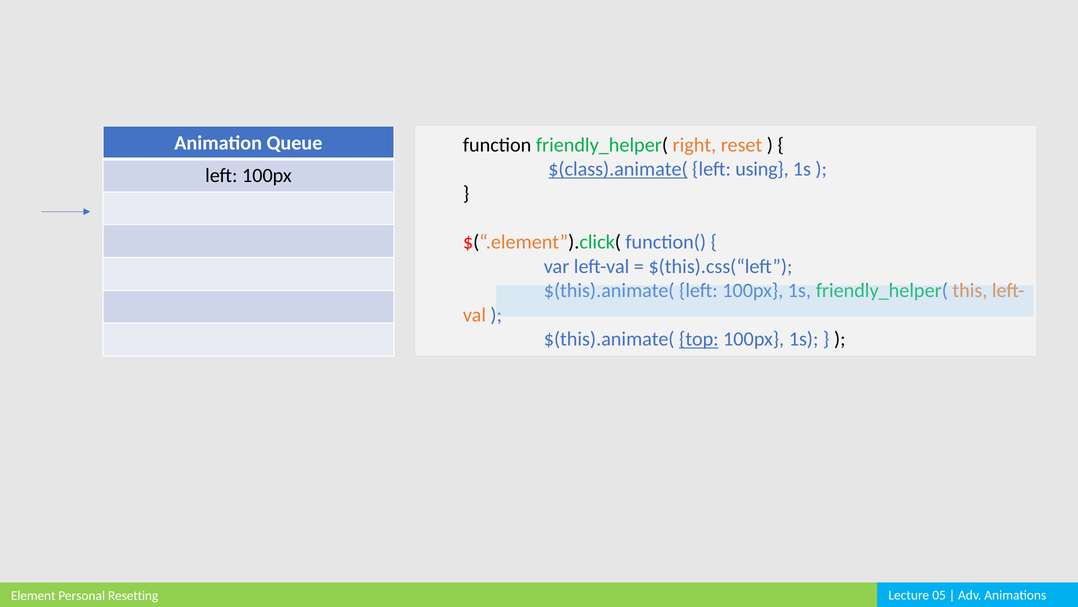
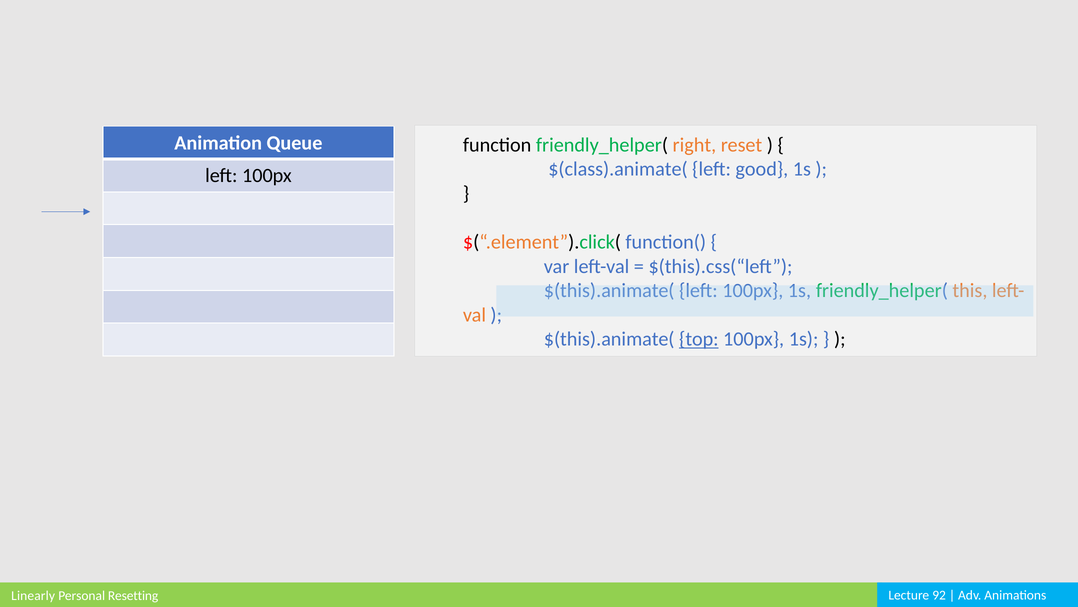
$(class).animate( underline: present -> none
using: using -> good
Element: Element -> Linearly
05: 05 -> 92
